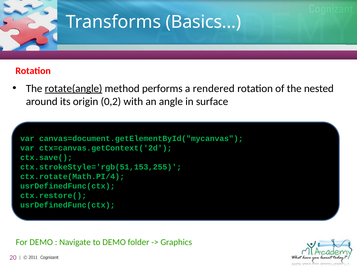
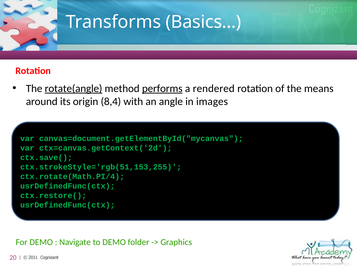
performs underline: none -> present
nested: nested -> means
0,2: 0,2 -> 8,4
surface: surface -> images
